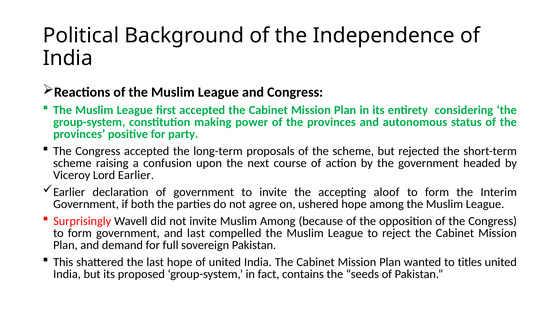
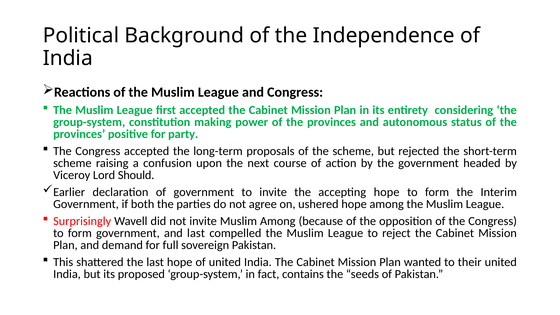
Lord Earlier: Earlier -> Should
accepting aloof: aloof -> hope
titles: titles -> their
